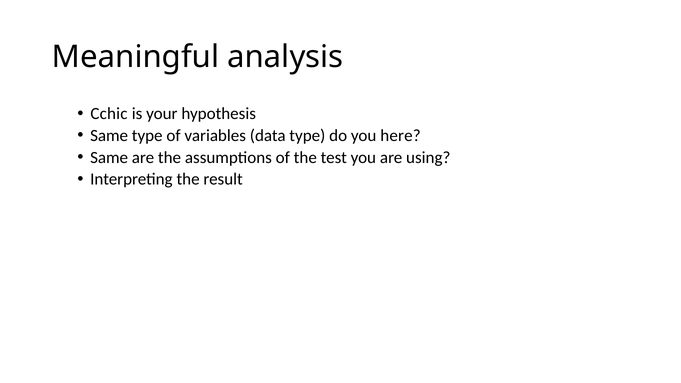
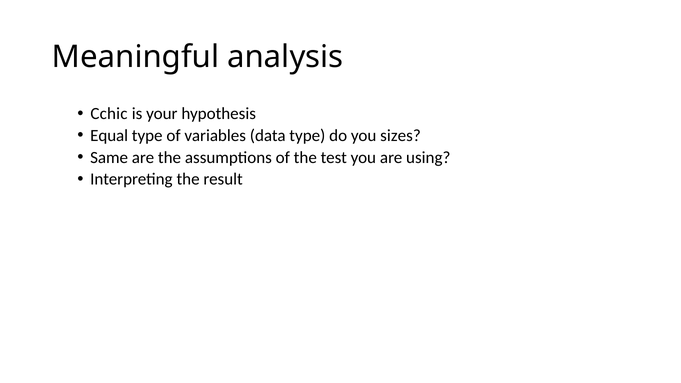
Same at (109, 136): Same -> Equal
here: here -> sizes
